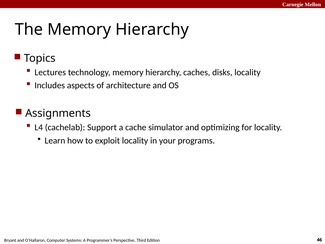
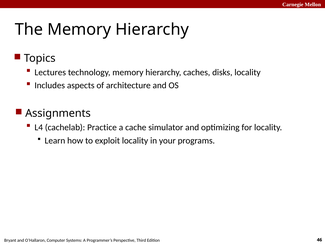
Support: Support -> Practice
